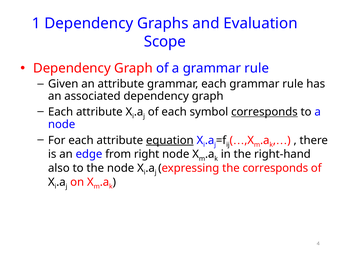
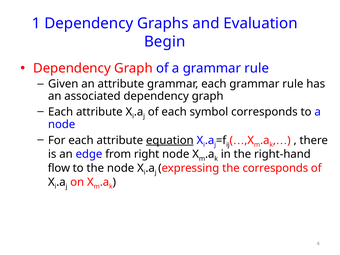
Scope: Scope -> Begin
corresponds at (264, 112) underline: present -> none
also: also -> flow
